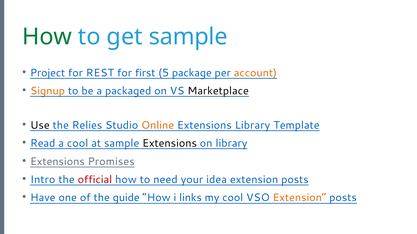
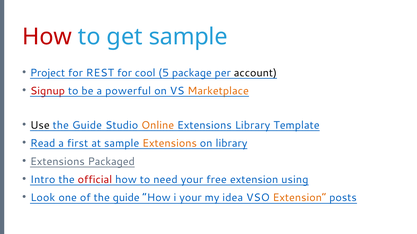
How at (47, 37) colour: green -> red
first: first -> cool
account colour: orange -> black
Signup colour: orange -> red
packaged: packaged -> powerful
Marketplace colour: black -> orange
Relies at (87, 125): Relies -> Guide
a cool: cool -> first
Extensions at (170, 144) colour: black -> orange
Promises: Promises -> Packaged
idea: idea -> free
posts at (295, 180): posts -> using
Have: Have -> Look
i links: links -> your
my cool: cool -> idea
